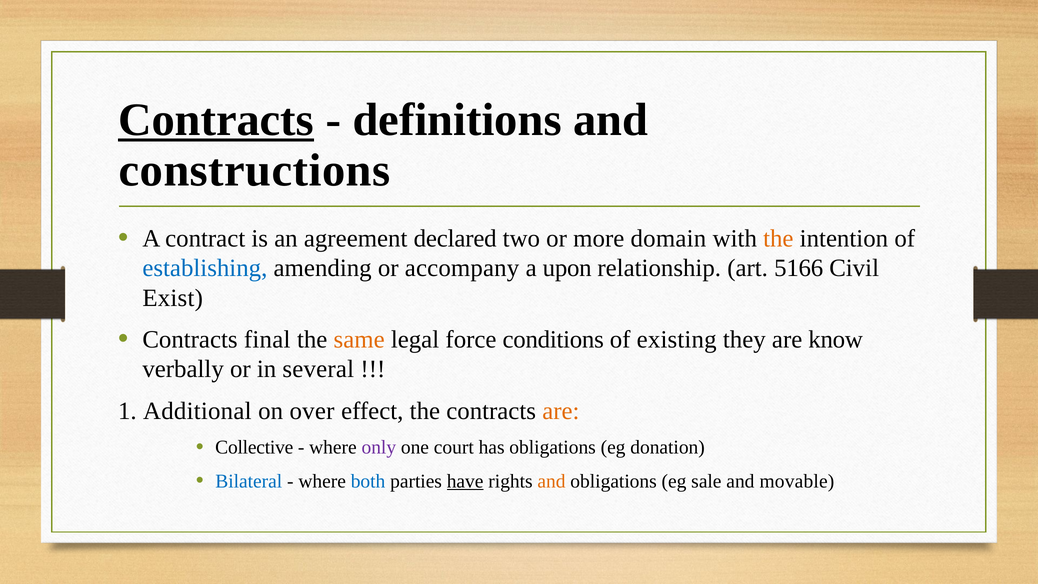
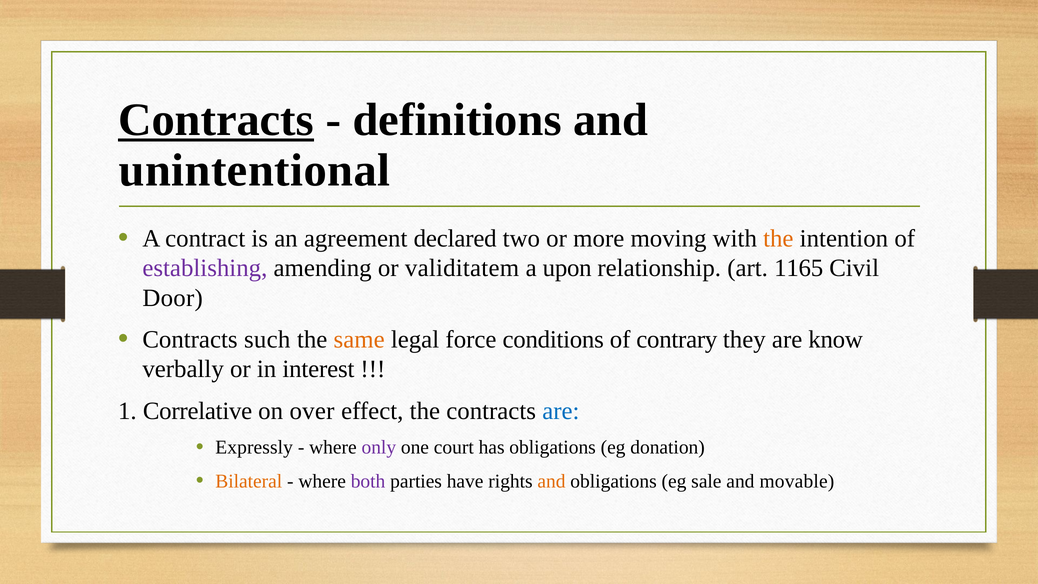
constructions: constructions -> unintentional
domain: domain -> moving
establishing colour: blue -> purple
accompany: accompany -> validitatem
5166: 5166 -> 1165
Exist: Exist -> Door
final: final -> such
existing: existing -> contrary
several: several -> interest
Additional: Additional -> Correlative
are at (561, 411) colour: orange -> blue
Collective: Collective -> Expressly
Bilateral colour: blue -> orange
both colour: blue -> purple
have underline: present -> none
